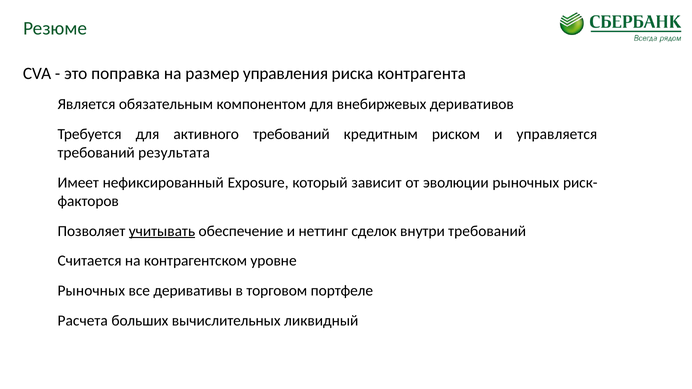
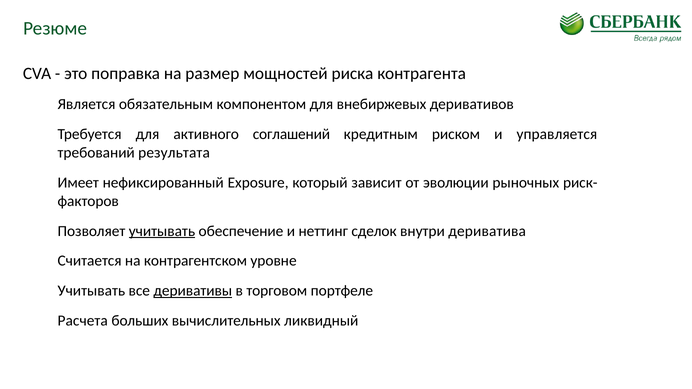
управления: управления -> мощностей
активного требований: требований -> соглашений
внутри требований: требований -> дериватива
Рыночных at (91, 291): Рыночных -> Учитывать
деривативы underline: none -> present
